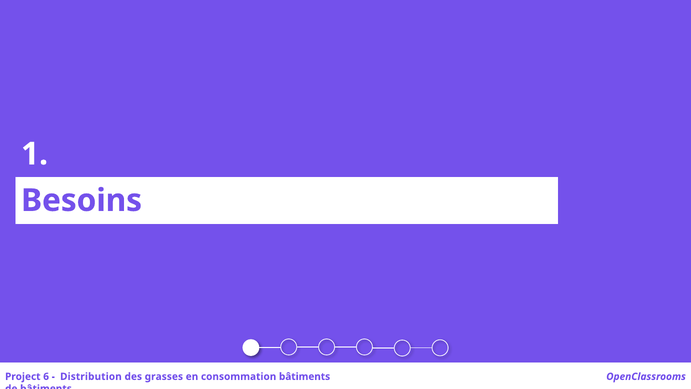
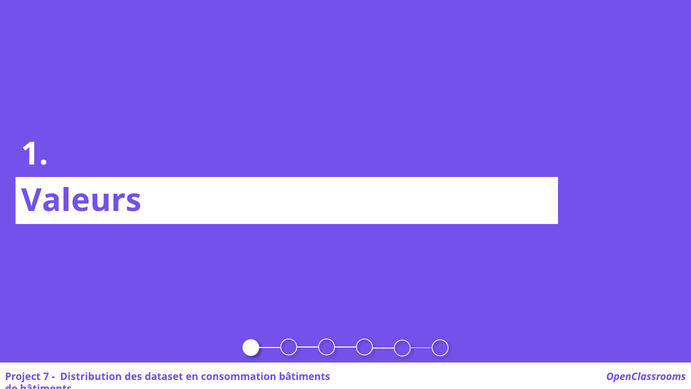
Besoins: Besoins -> Valeurs
6: 6 -> 7
grasses: grasses -> dataset
